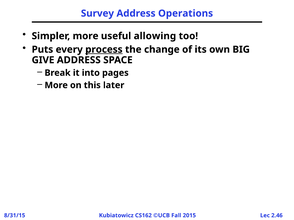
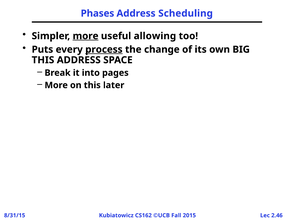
Survey: Survey -> Phases
Operations: Operations -> Scheduling
more at (86, 36) underline: none -> present
GIVE at (43, 60): GIVE -> THIS
